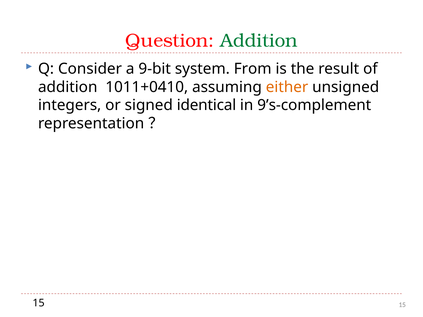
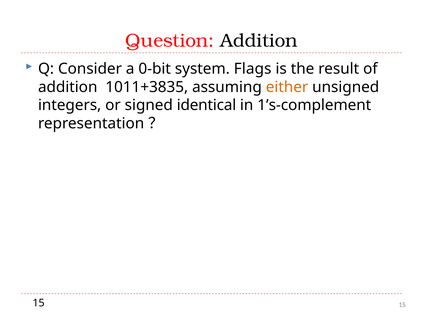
Addition at (259, 41) colour: green -> black
9-bit: 9-bit -> 0-bit
From: From -> Flags
1011+0410: 1011+0410 -> 1011+3835
9’s-complement: 9’s-complement -> 1’s-complement
